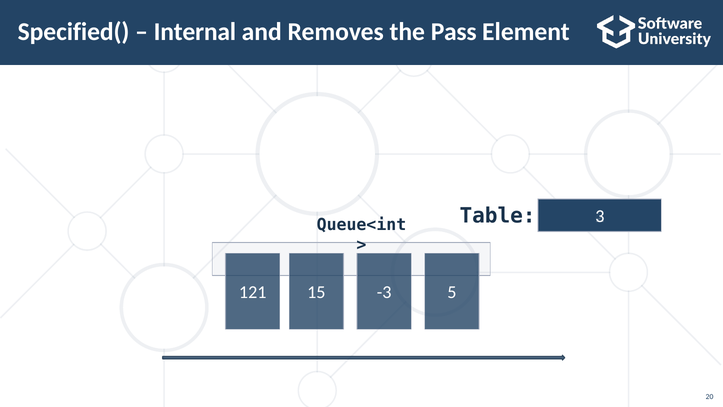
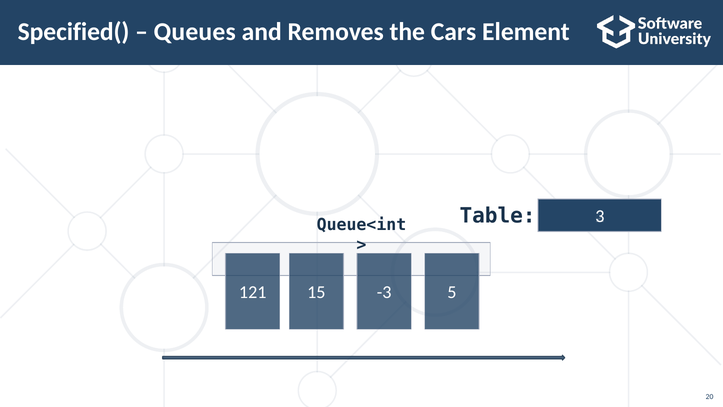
Internal: Internal -> Queues
Pass: Pass -> Cars
